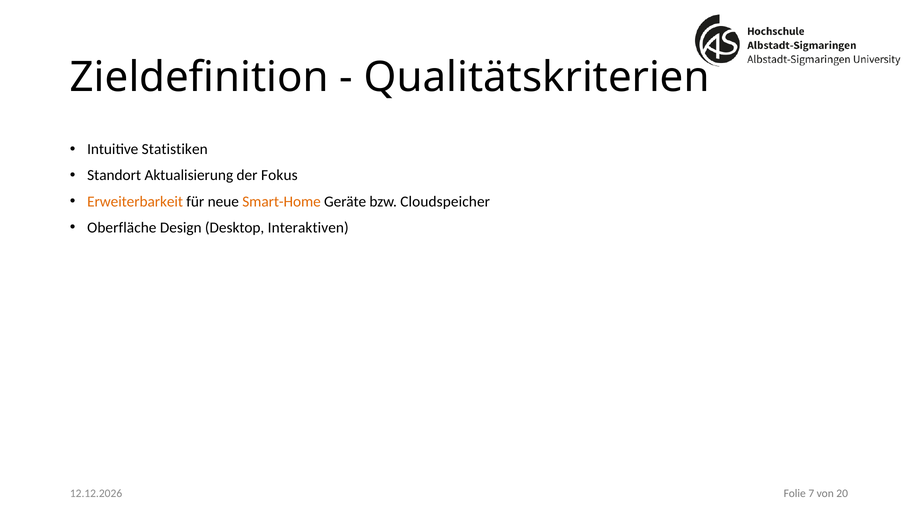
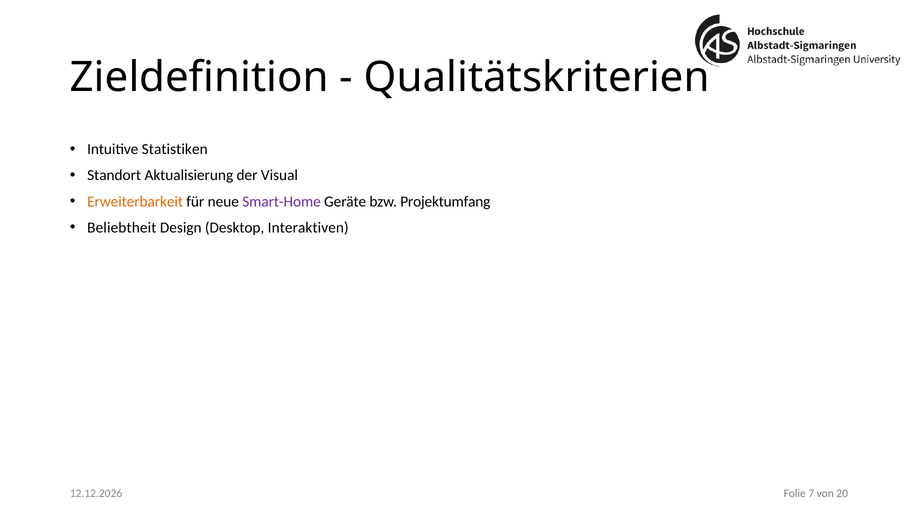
Fokus: Fokus -> Visual
Smart-Home colour: orange -> purple
Cloudspeicher: Cloudspeicher -> Projektumfang
Oberfläche: Oberfläche -> Beliebtheit
